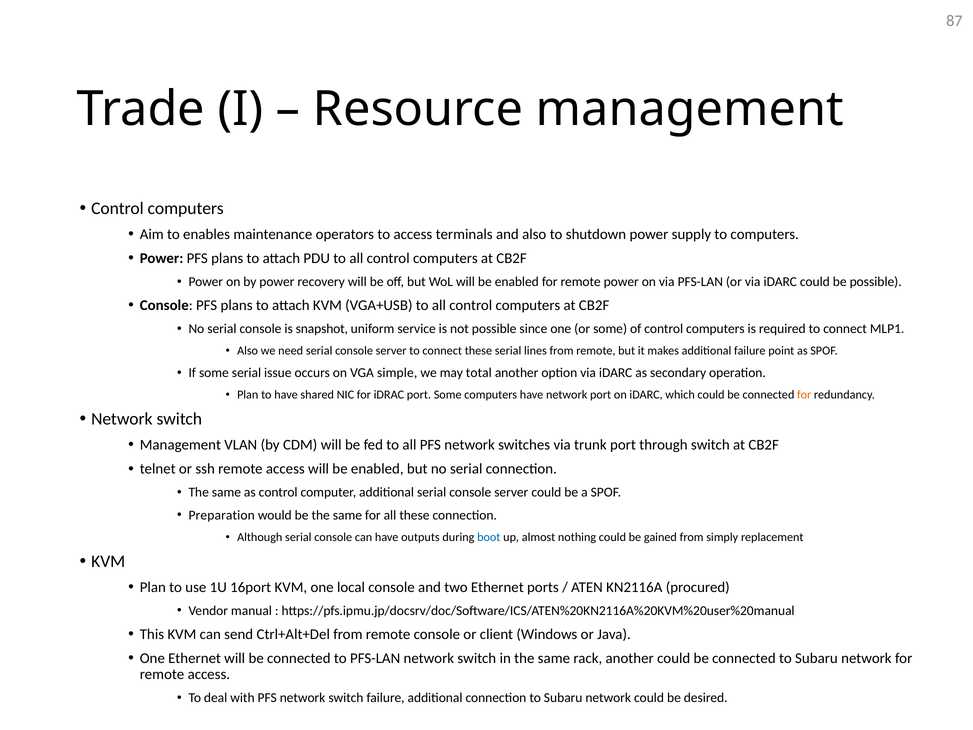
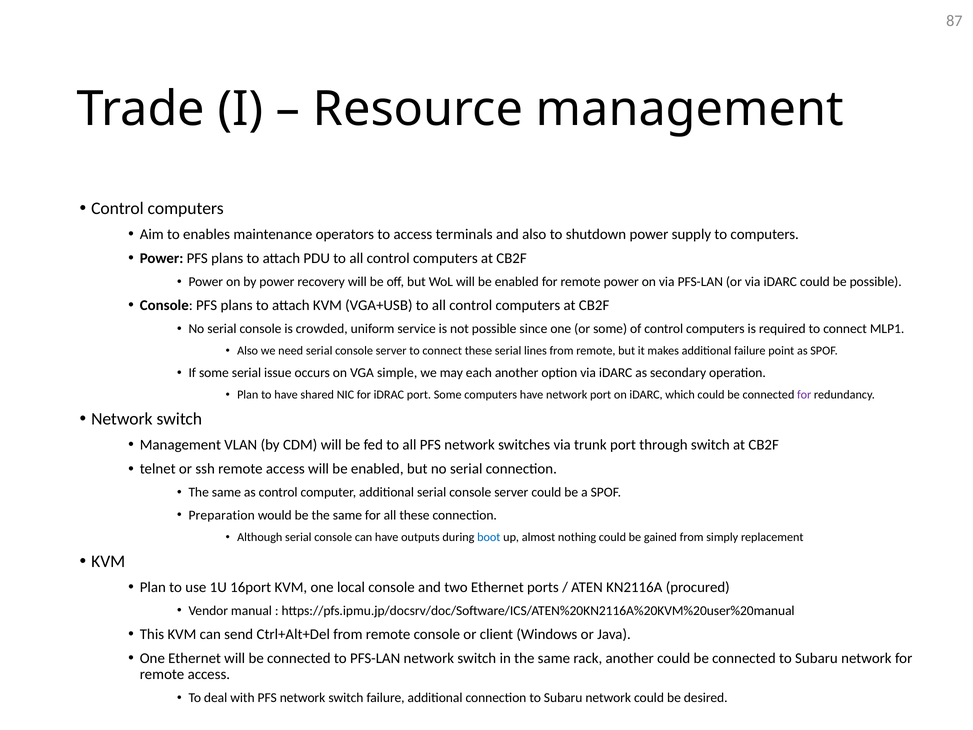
snapshot: snapshot -> crowded
total: total -> each
for at (804, 395) colour: orange -> purple
